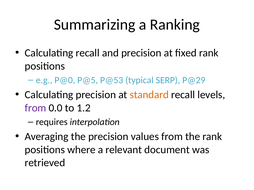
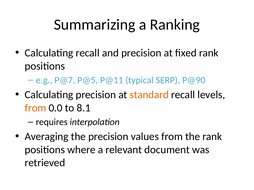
P@0: P@0 -> P@7
P@53: P@53 -> P@11
P@29: P@29 -> P@90
from at (36, 108) colour: purple -> orange
1.2: 1.2 -> 8.1
